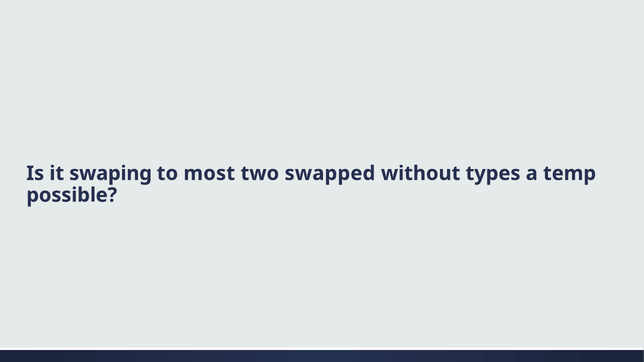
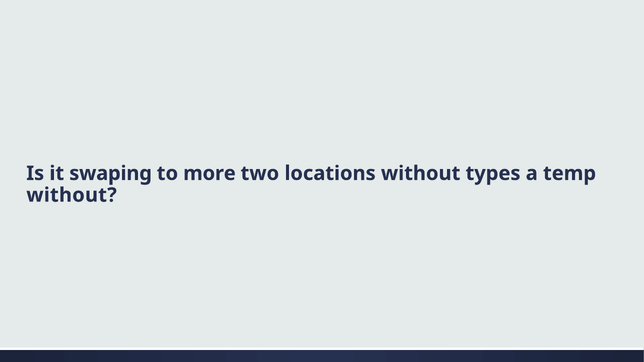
most: most -> more
swapped: swapped -> locations
possible at (72, 195): possible -> without
